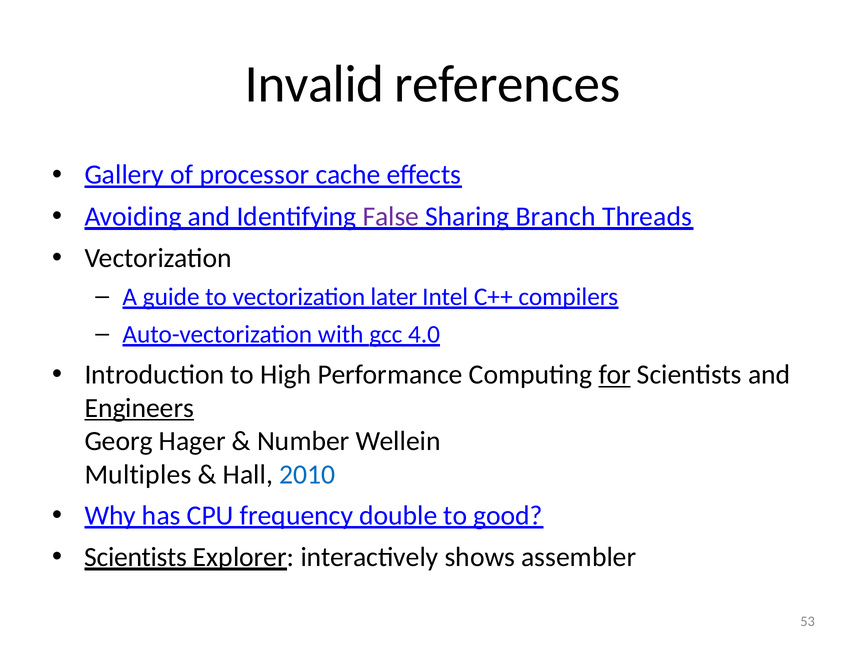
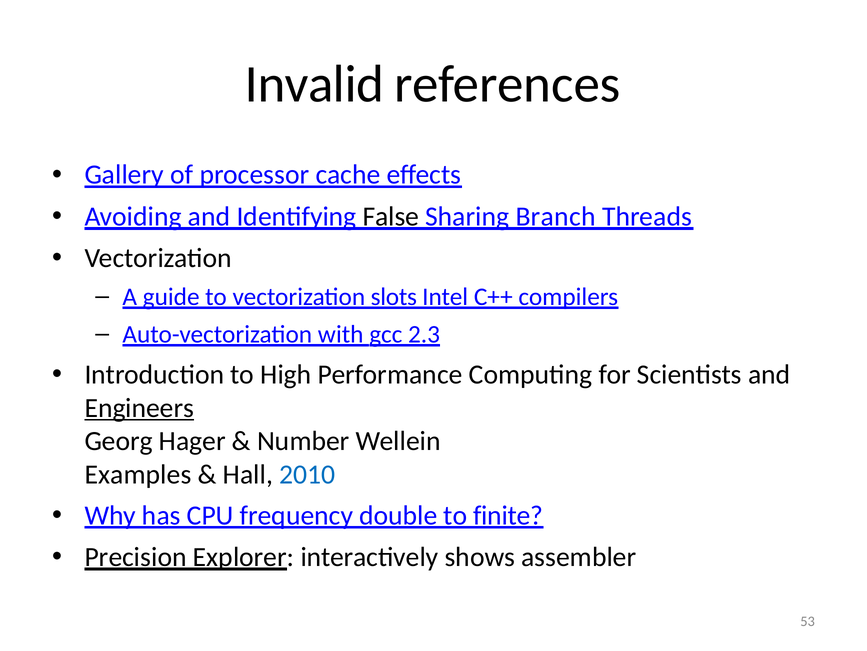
False colour: purple -> black
later: later -> slots
4.0: 4.0 -> 2.3
for underline: present -> none
Multiples: Multiples -> Examples
good: good -> finite
Scientists at (136, 556): Scientists -> Precision
